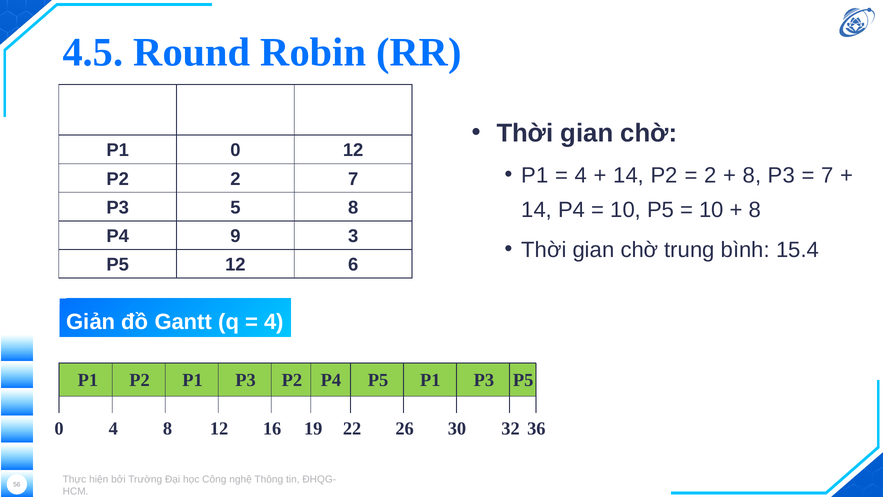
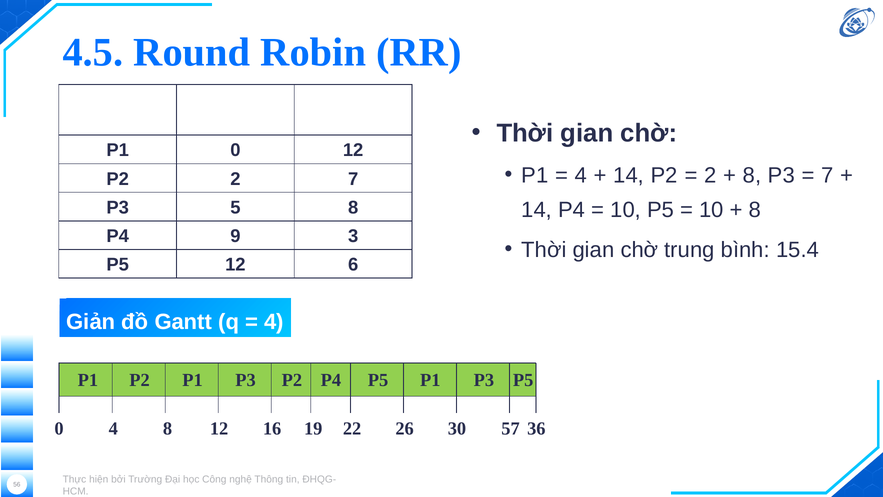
32: 32 -> 57
